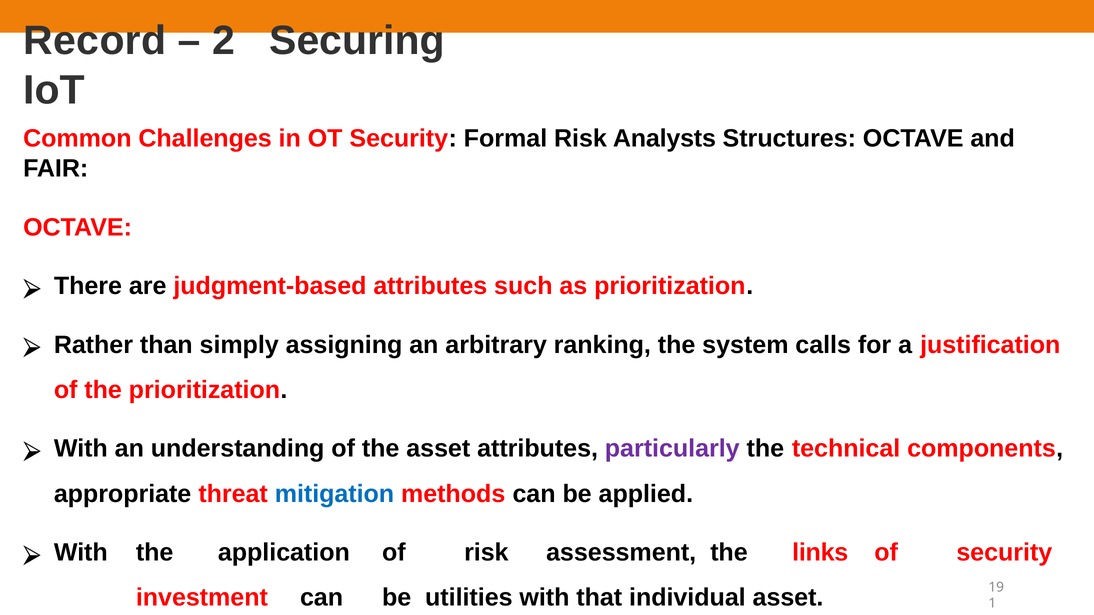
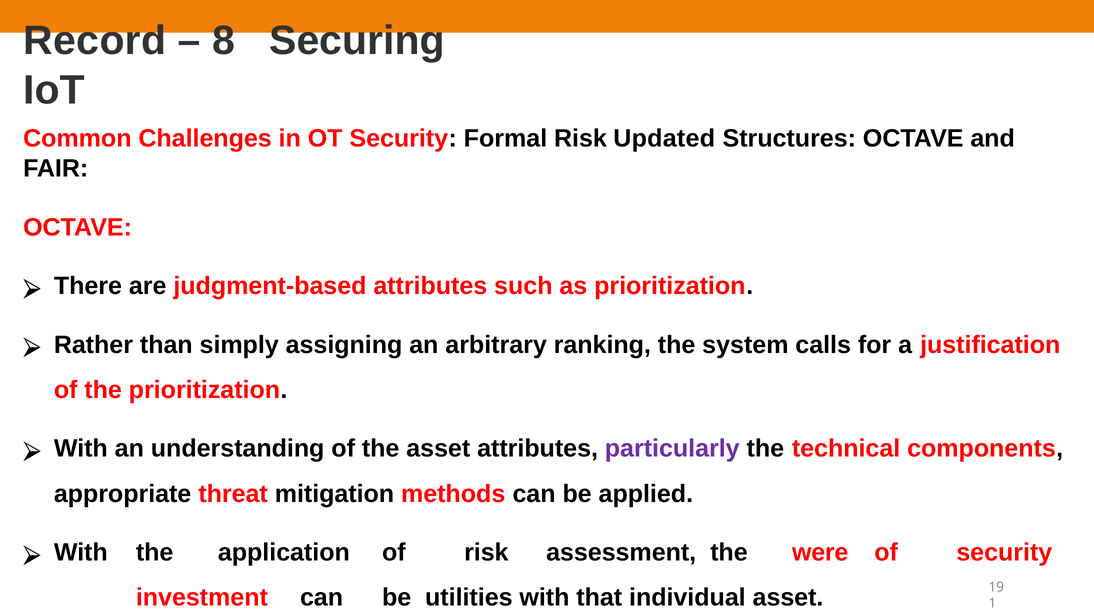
2: 2 -> 8
Analysts: Analysts -> Updated
mitigation colour: blue -> black
links: links -> were
